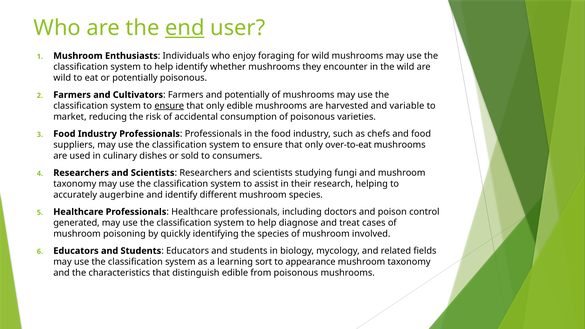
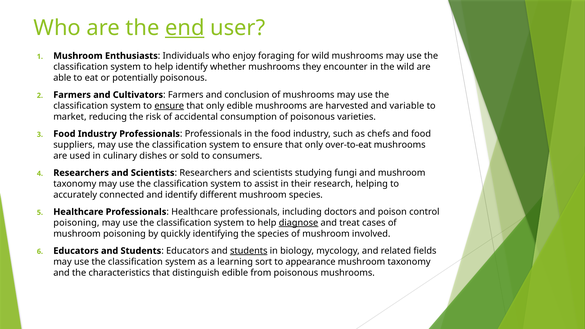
wild at (62, 78): wild -> able
and potentially: potentially -> conclusion
augerbine: augerbine -> connected
generated at (76, 223): generated -> poisoning
diagnose underline: none -> present
students at (249, 251) underline: none -> present
